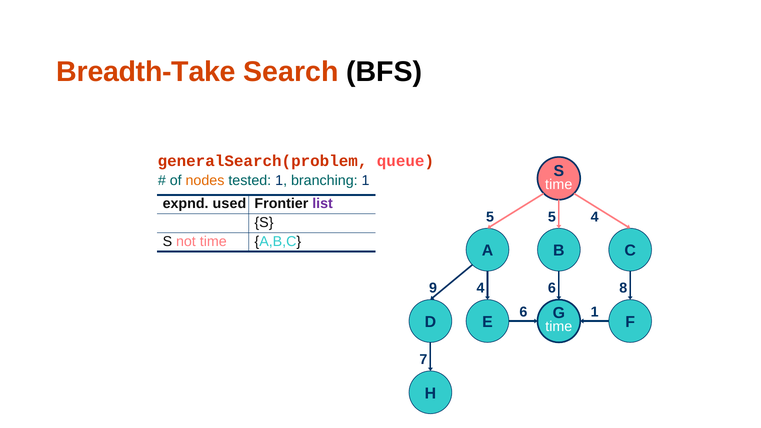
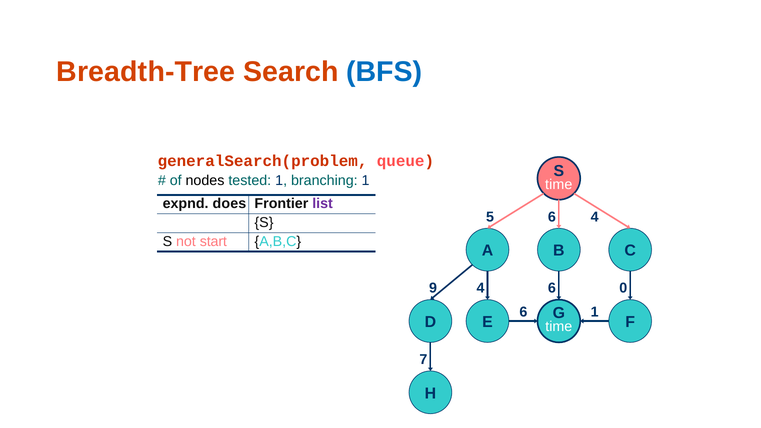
Breadth-Take: Breadth-Take -> Breadth-Tree
BFS colour: black -> blue
nodes colour: orange -> black
used: used -> does
5 5: 5 -> 6
not time: time -> start
8: 8 -> 0
